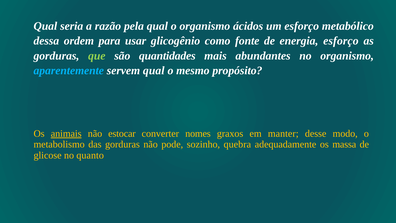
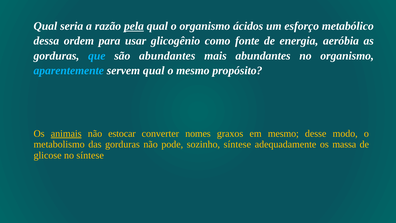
pela underline: none -> present
energia esforço: esforço -> aeróbia
que colour: light green -> light blue
são quantidades: quantidades -> abundantes
em manter: manter -> mesmo
sozinho quebra: quebra -> síntese
no quanto: quanto -> síntese
